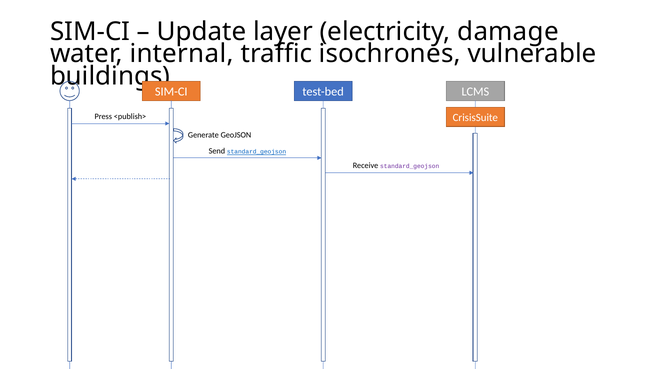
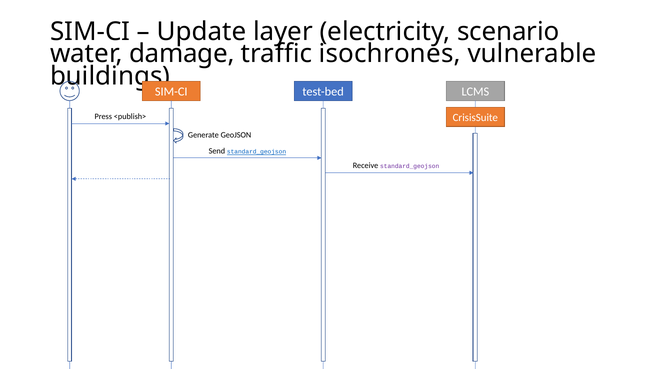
damage: damage -> scenario
internal: internal -> damage
